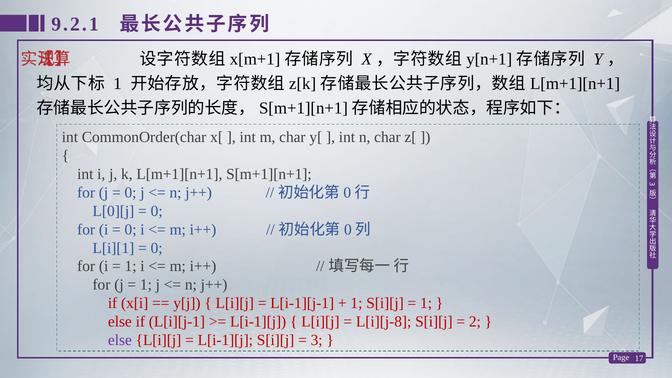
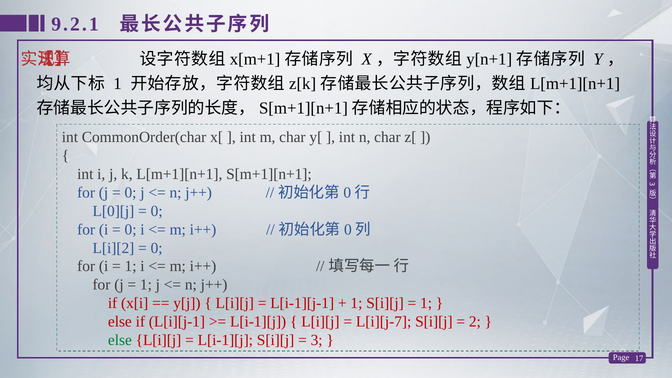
L[i][1: L[i][1 -> L[i][2
L[i][j-8: L[i][j-8 -> L[i][j-7
else at (120, 340) colour: purple -> green
